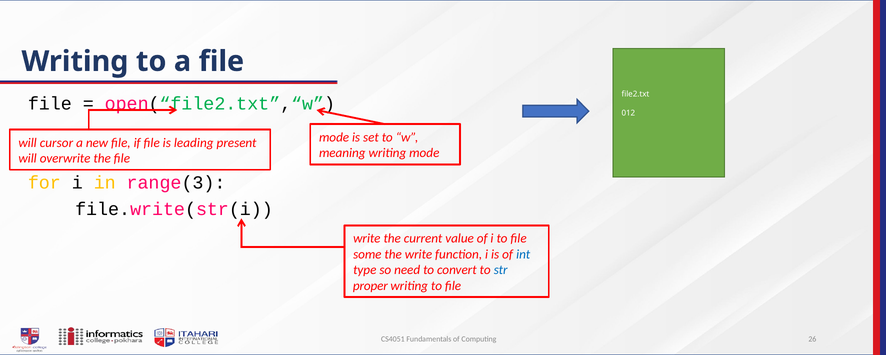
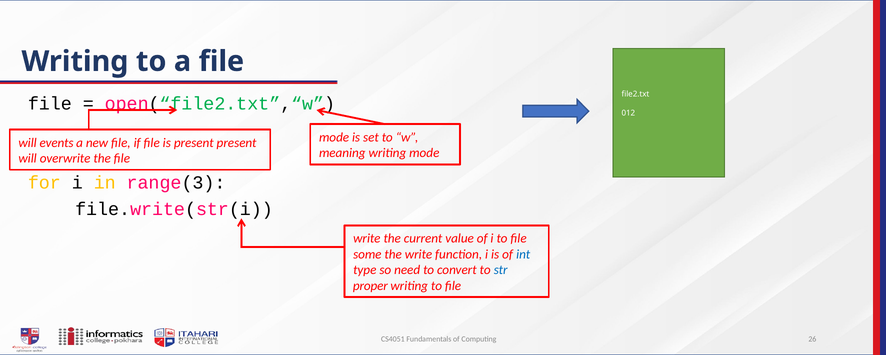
cursor: cursor -> events
is leading: leading -> present
